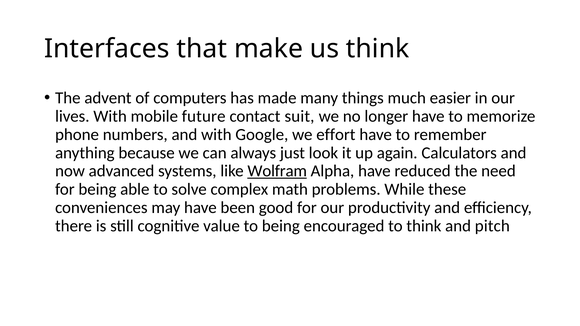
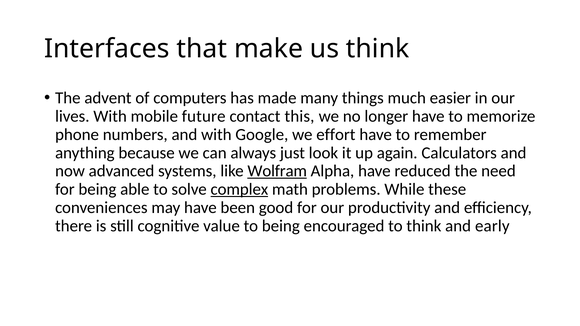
suit: suit -> this
complex underline: none -> present
pitch: pitch -> early
